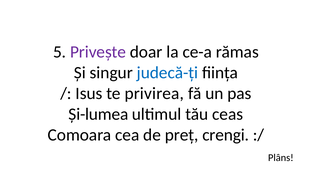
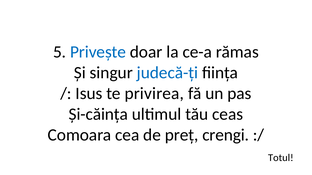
Privește colour: purple -> blue
Și-lumea: Și-lumea -> Și-căința
Plâns: Plâns -> Totul
